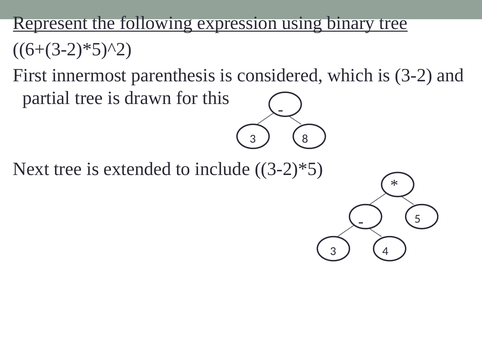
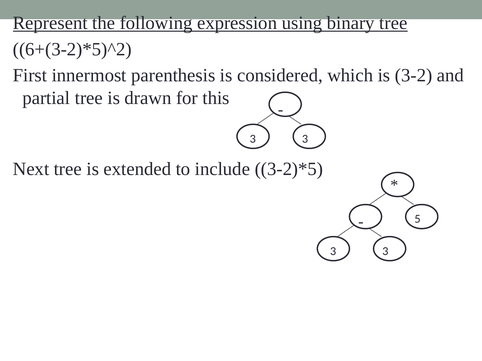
8 at (305, 139): 8 -> 3
4 at (385, 251): 4 -> 3
